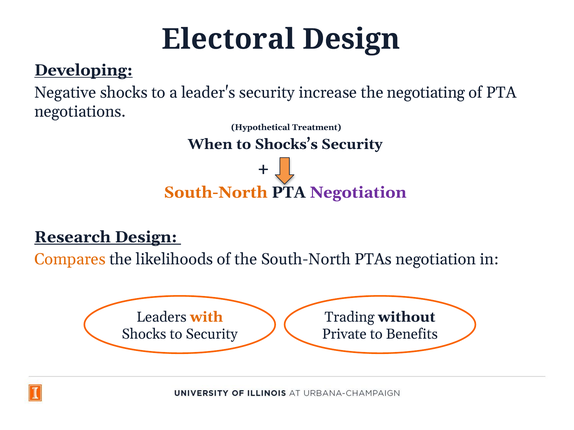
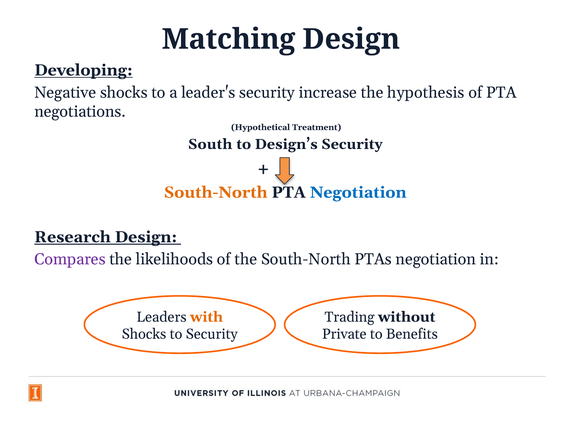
Electoral: Electoral -> Matching
negotiating: negotiating -> hypothesis
When: When -> South
Shocks’s: Shocks’s -> Design’s
Negotiation at (358, 193) colour: purple -> blue
Compares colour: orange -> purple
